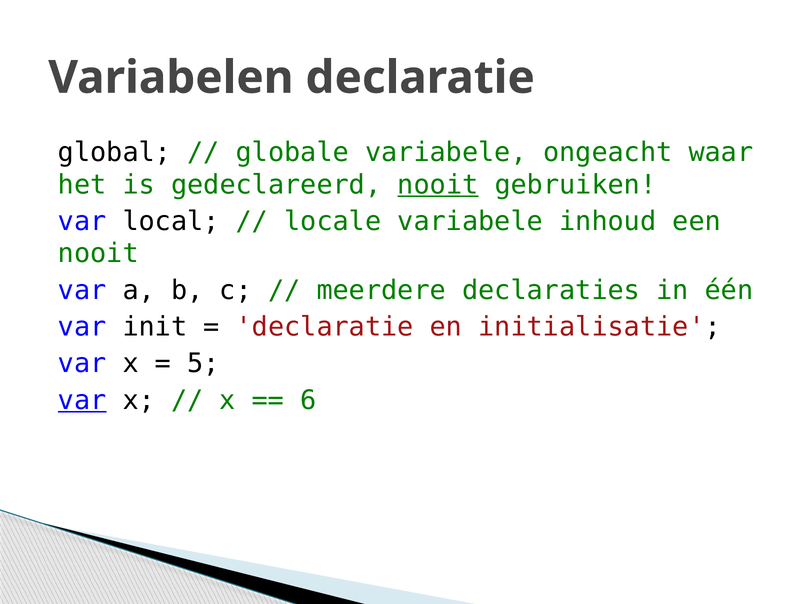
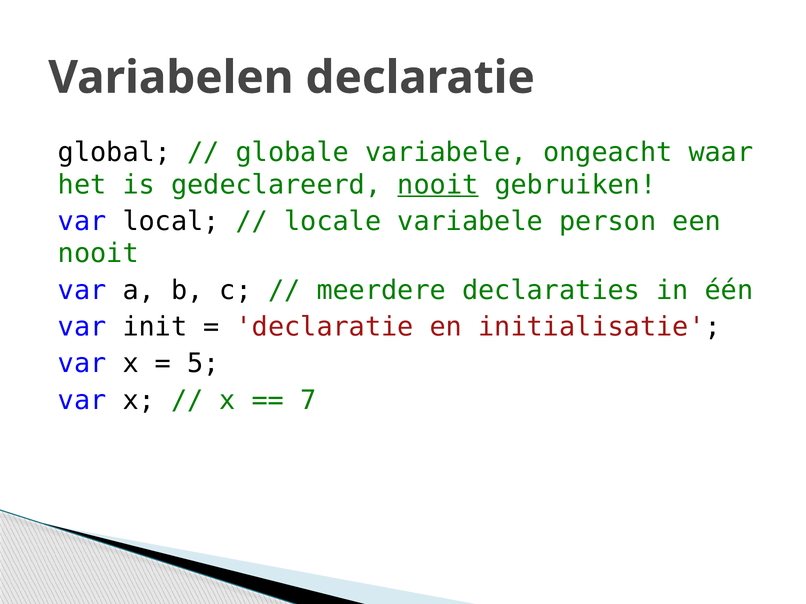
inhoud: inhoud -> person
var at (82, 401) underline: present -> none
6: 6 -> 7
